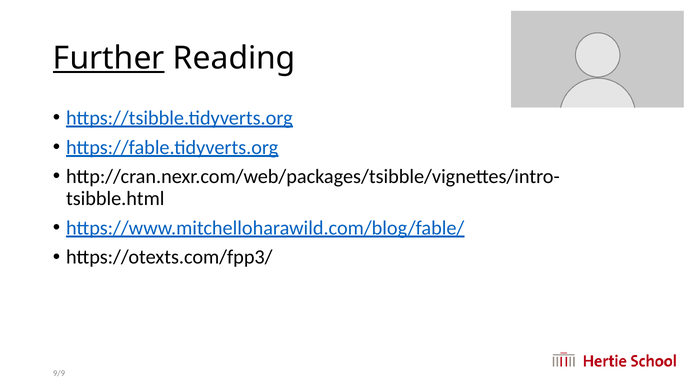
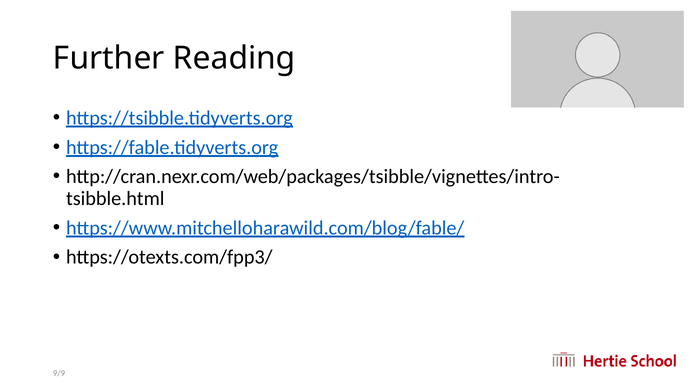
Further underline: present -> none
